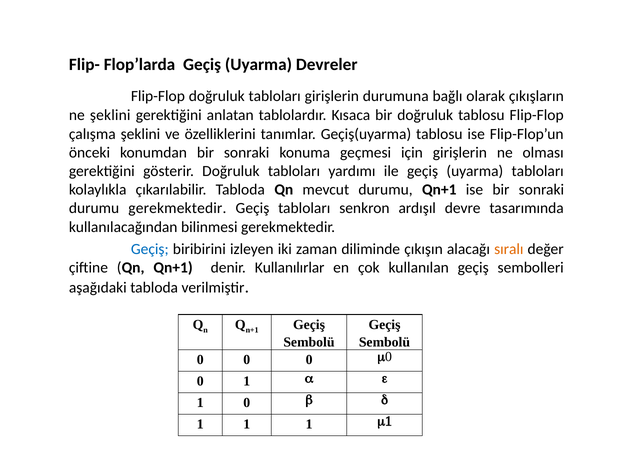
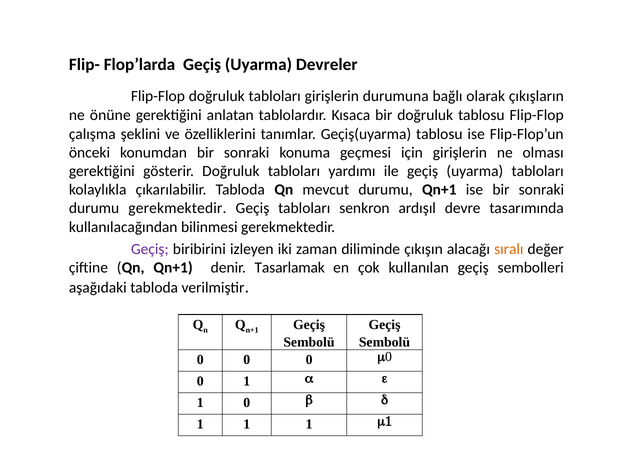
ne şeklini: şeklini -> önüne
Geçiş at (150, 249) colour: blue -> purple
Kullanılırlar: Kullanılırlar -> Tasarlamak
